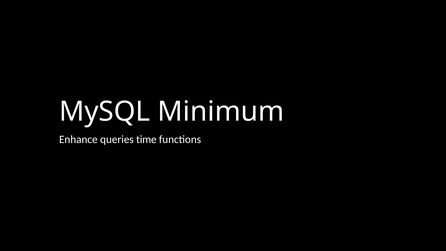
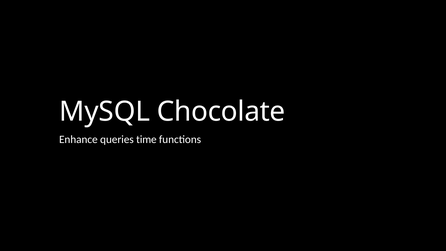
Minimum: Minimum -> Chocolate
